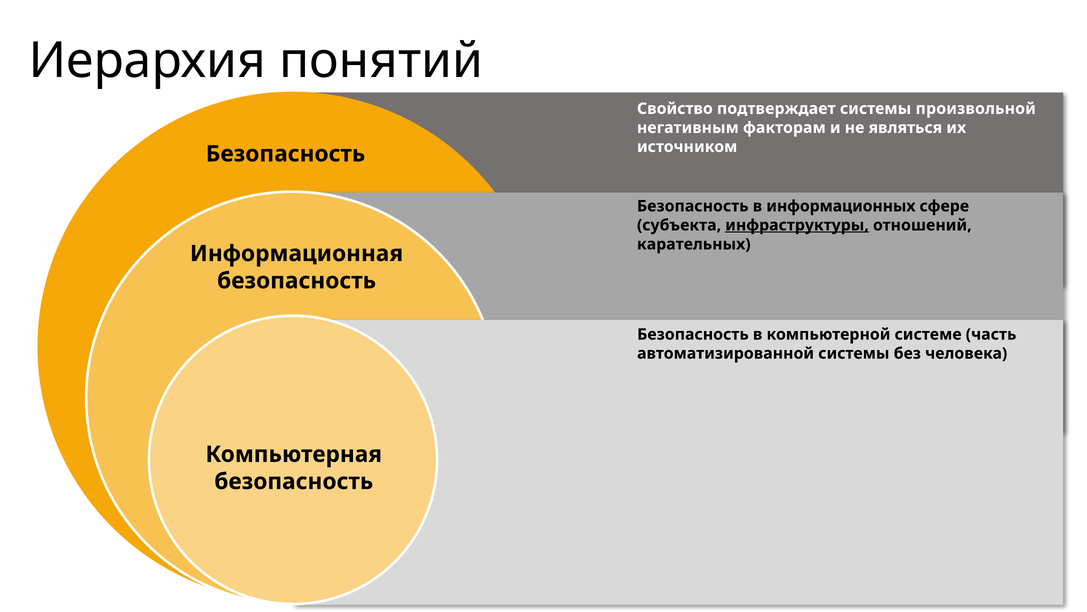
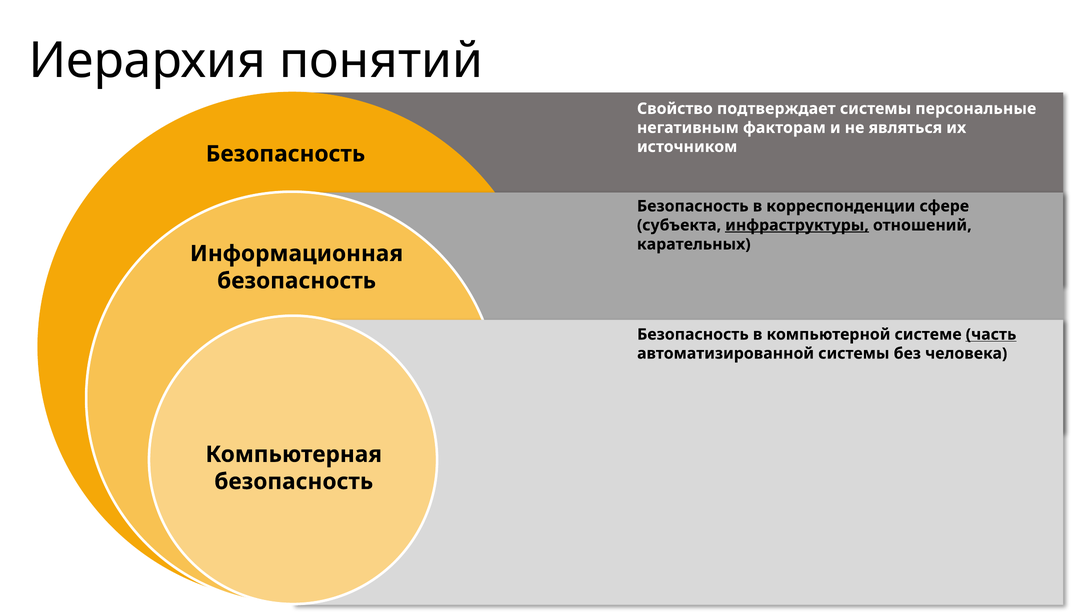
произвольной: произвольной -> персональные
информационных: информационных -> корреспонденции
часть underline: none -> present
